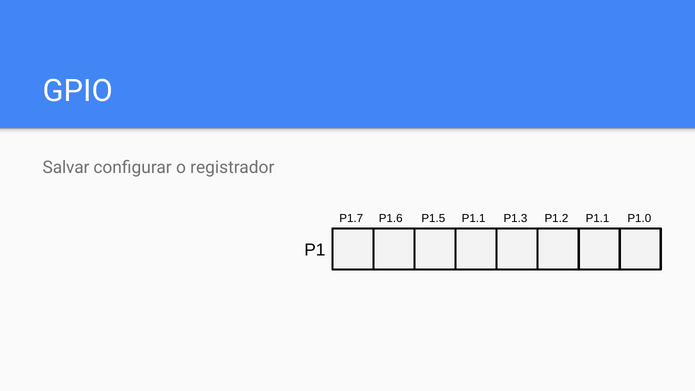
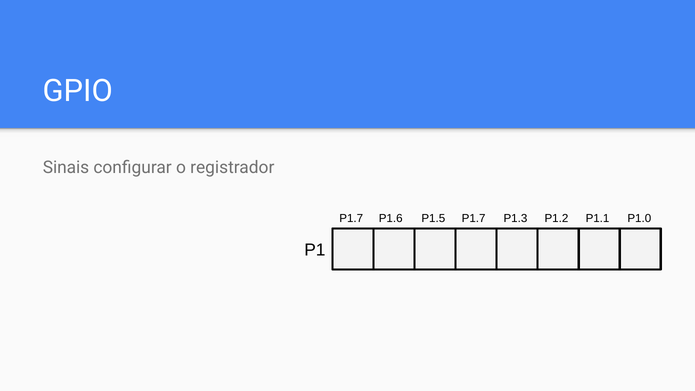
Salvar: Salvar -> Sinais
P1.1 at (474, 218): P1.1 -> P1.7
